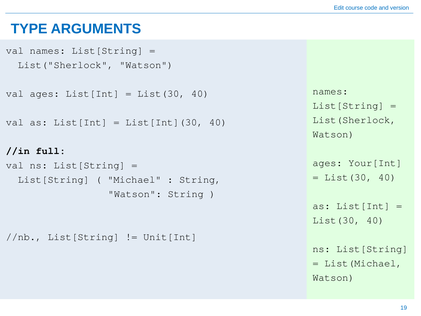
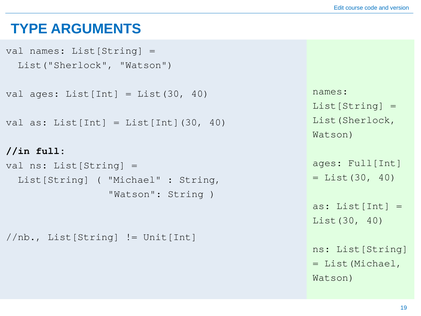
Your[Int: Your[Int -> Full[Int
